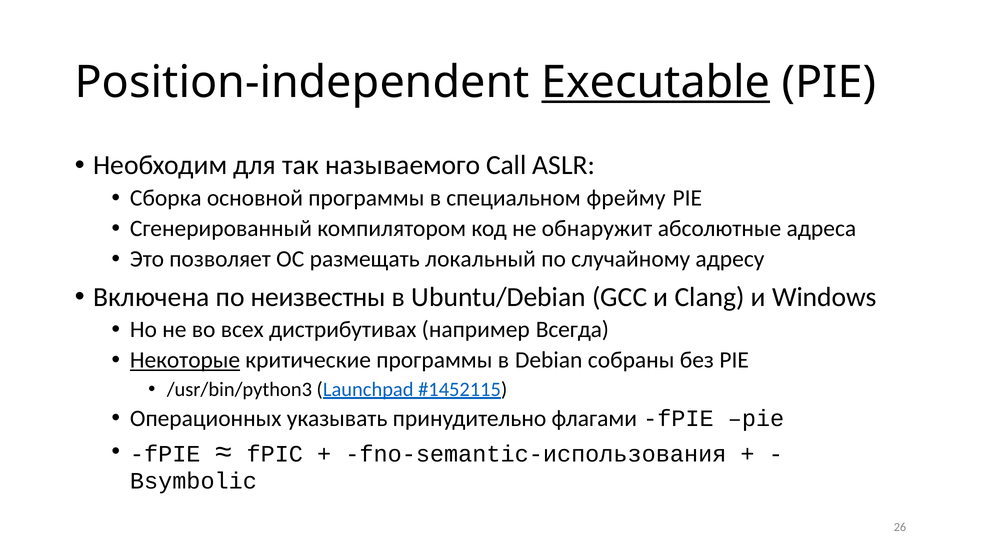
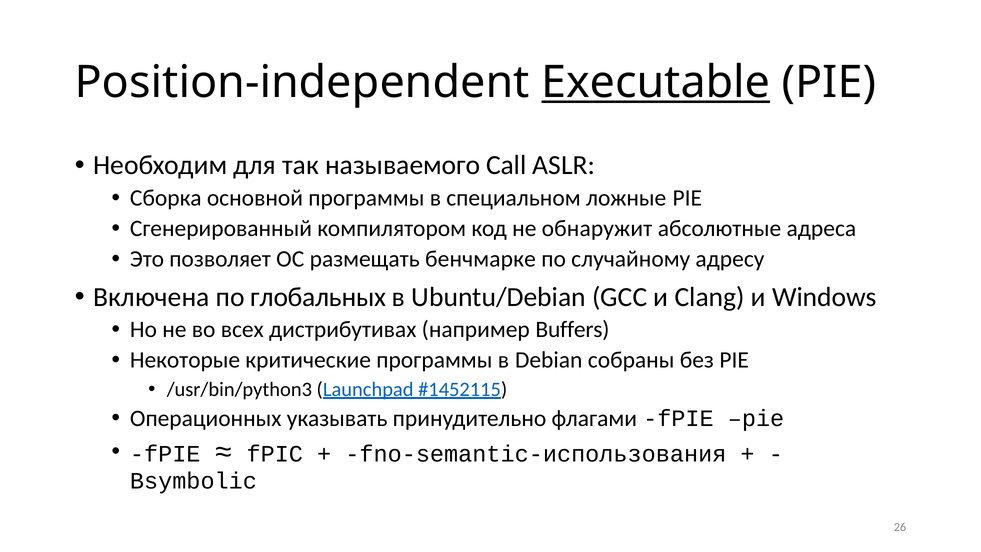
фрейму: фрейму -> ложные
локальный: локальный -> бенчмарке
неизвестны: неизвестны -> глобальных
Всегда: Всегда -> Buffers
Некоторые underline: present -> none
